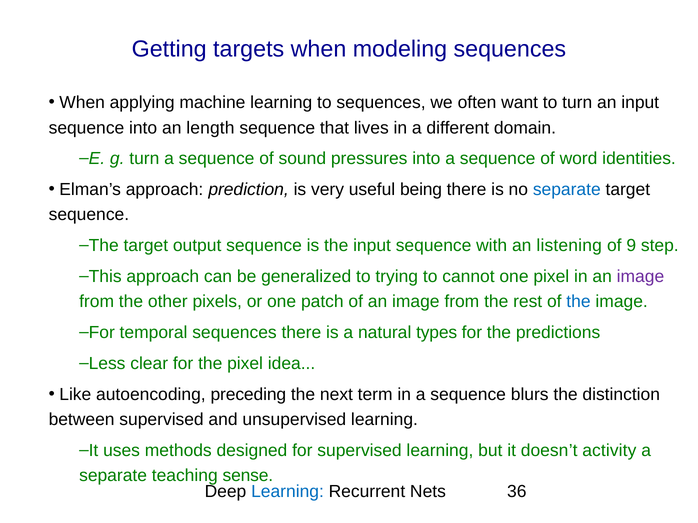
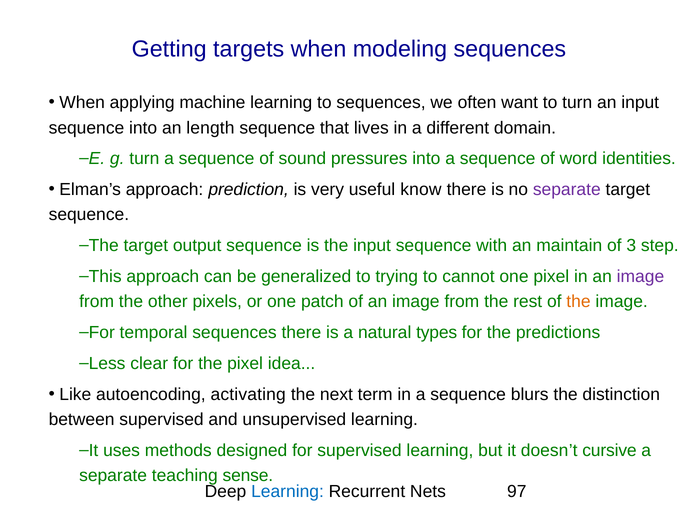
being: being -> know
separate at (567, 190) colour: blue -> purple
listening: listening -> maintain
9: 9 -> 3
the at (578, 302) colour: blue -> orange
preceding: preceding -> activating
activity: activity -> cursive
36: 36 -> 97
